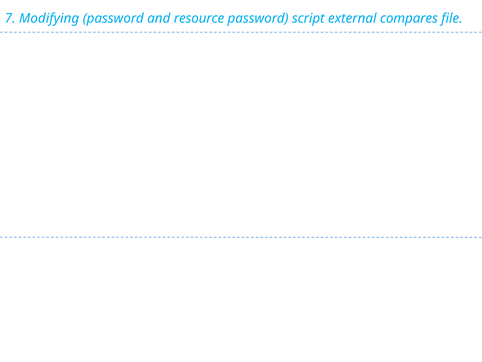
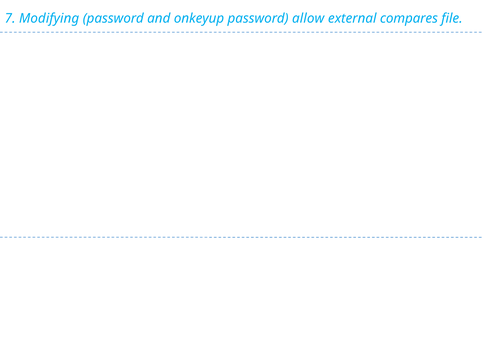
resource: resource -> onkeyup
script: script -> allow
